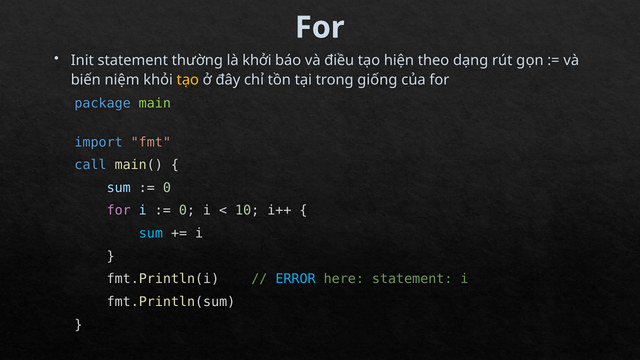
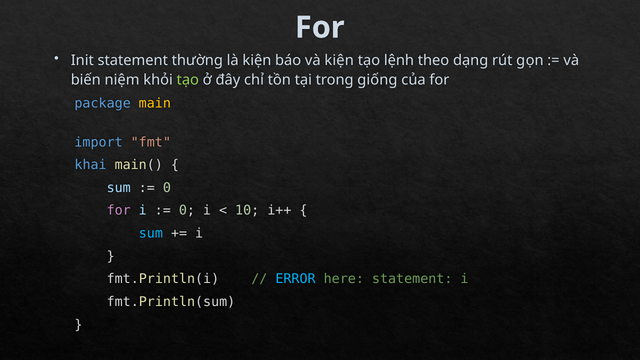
là khởi: khởi -> kiện
và điều: điều -> kiện
hiện: hiện -> lệnh
tạo at (188, 80) colour: yellow -> light green
main colour: light green -> yellow
call: call -> khai
